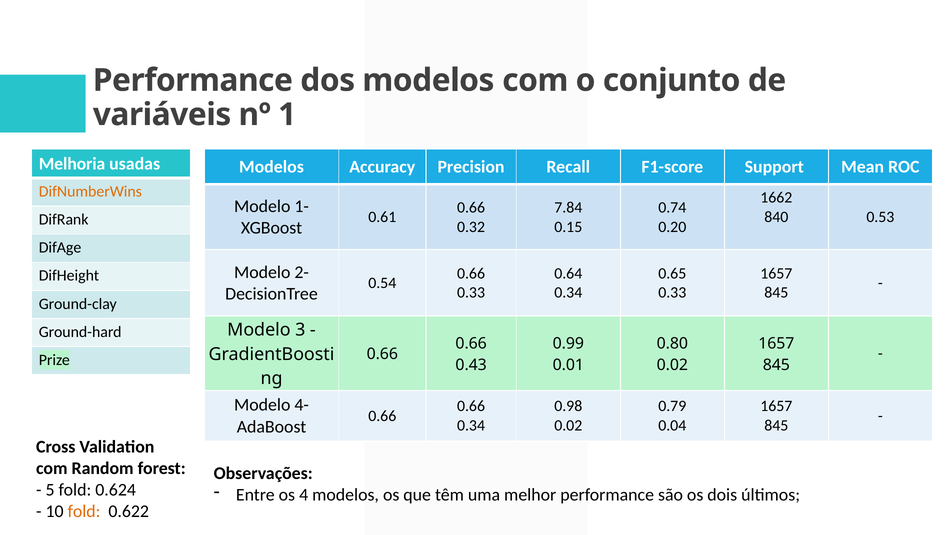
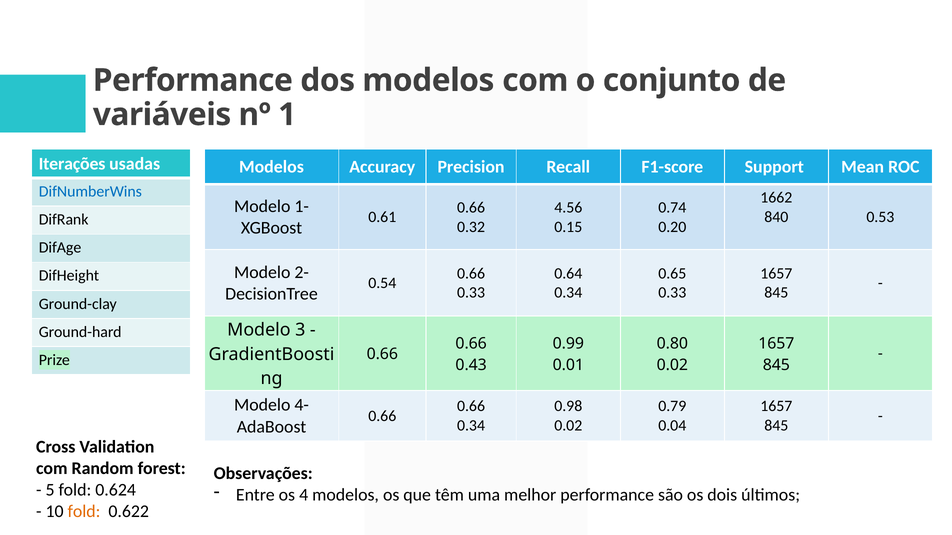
Melhoria: Melhoria -> Iterações
DifNumberWins colour: orange -> blue
7.84: 7.84 -> 4.56
